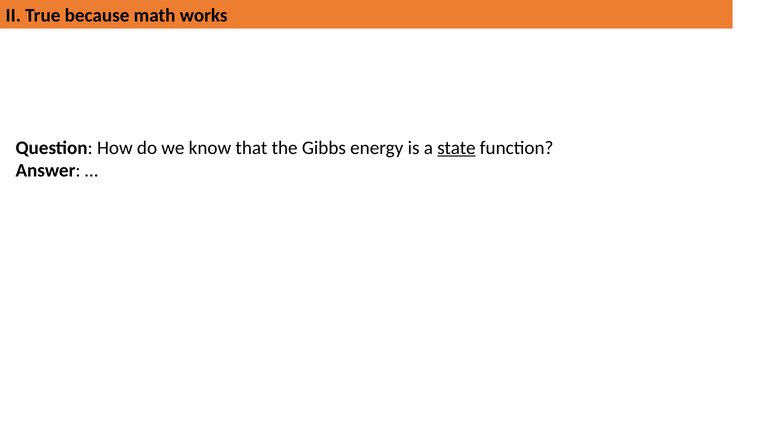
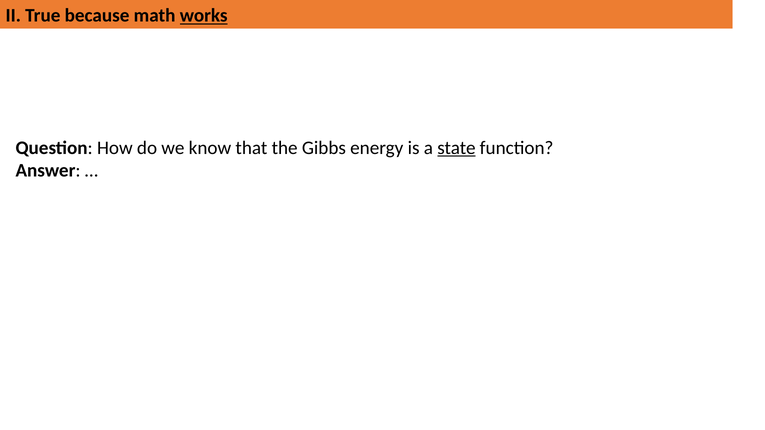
works underline: none -> present
